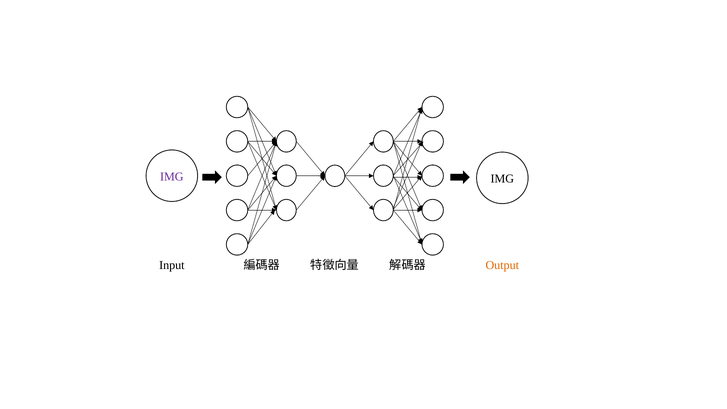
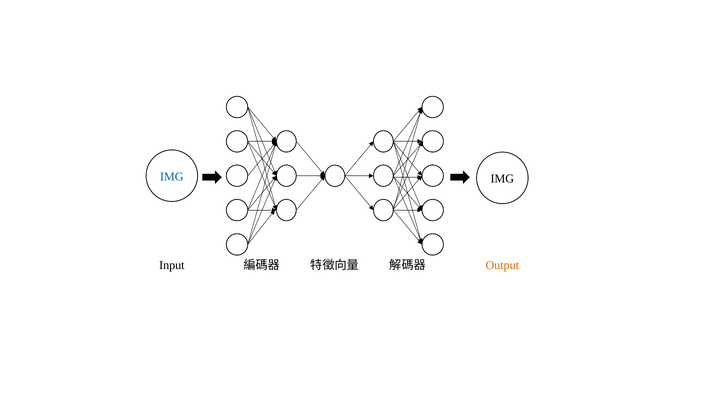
IMG at (172, 177) colour: purple -> blue
